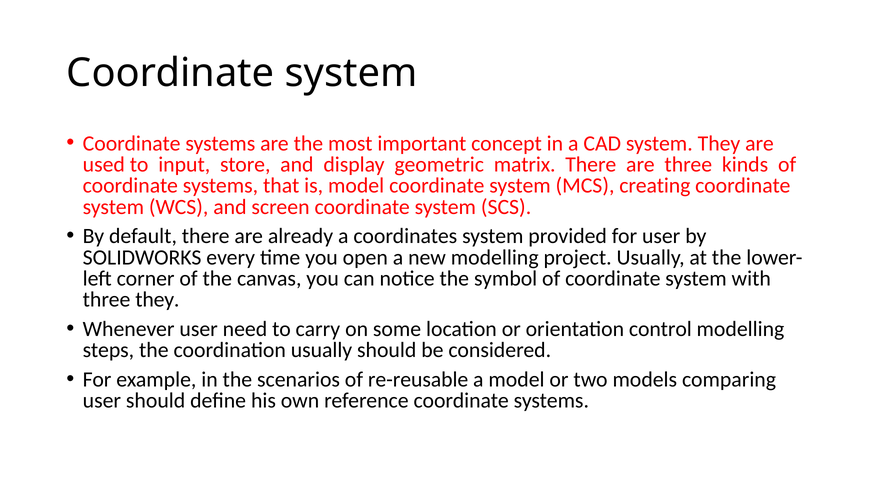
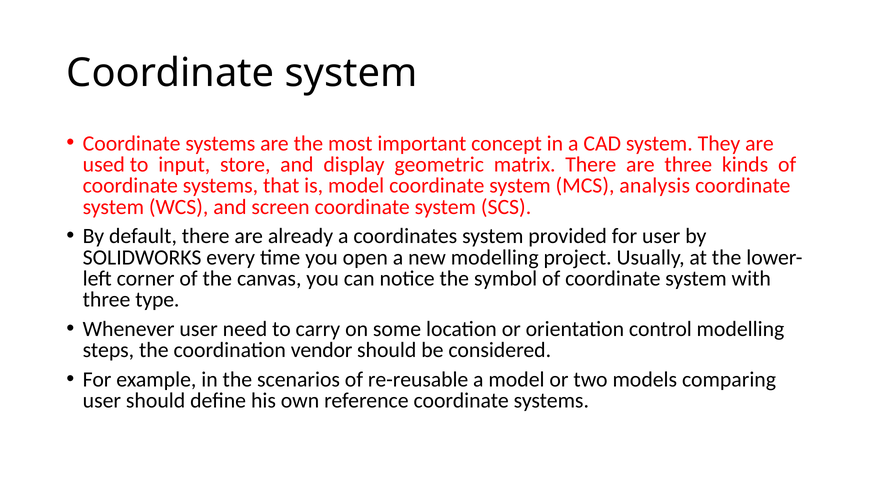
creating: creating -> analysis
three they: they -> type
coordination usually: usually -> vendor
